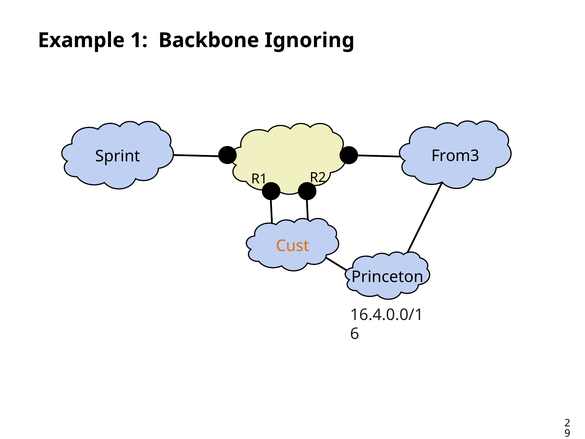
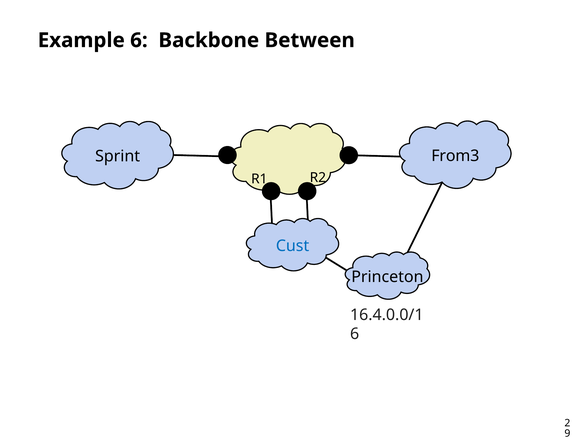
Example 1: 1 -> 6
Ignoring: Ignoring -> Between
Cust colour: orange -> blue
